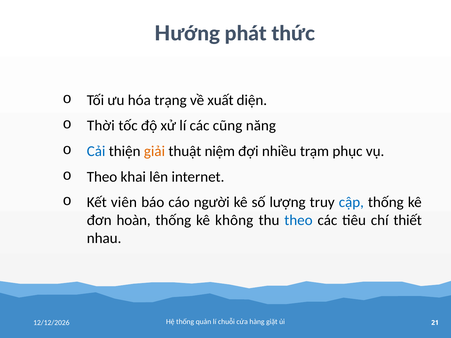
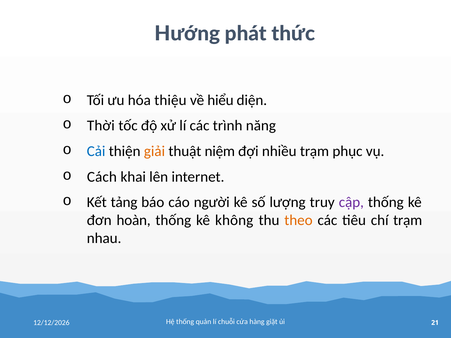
trạng: trạng -> thiệu
xuất: xuất -> hiểu
cũng: cũng -> trình
Theo at (102, 177): Theo -> Cách
viên: viên -> tảng
cập colour: blue -> purple
theo at (298, 220) colour: blue -> orange
chí thiết: thiết -> trạm
